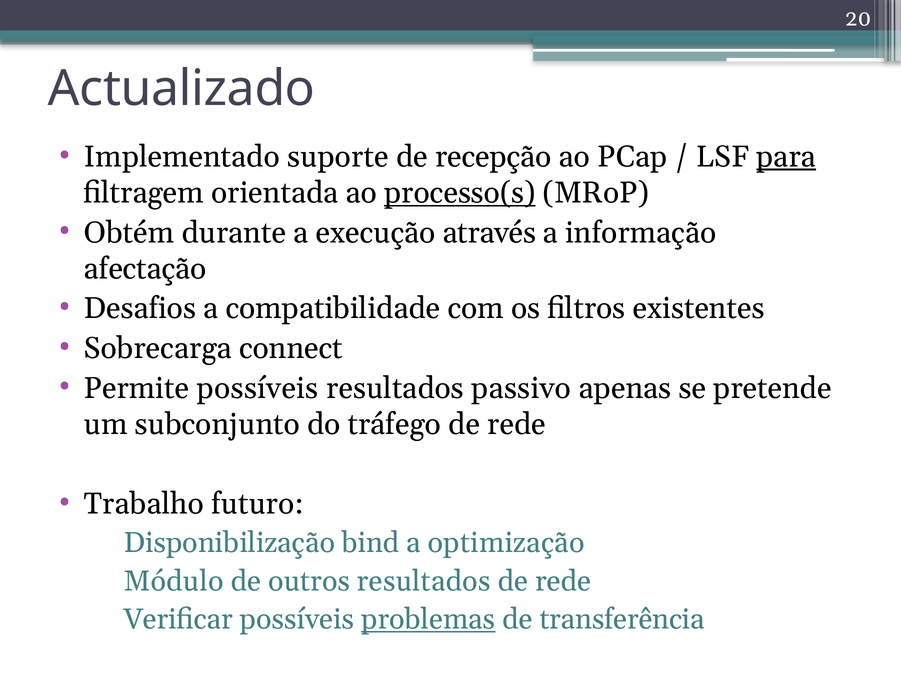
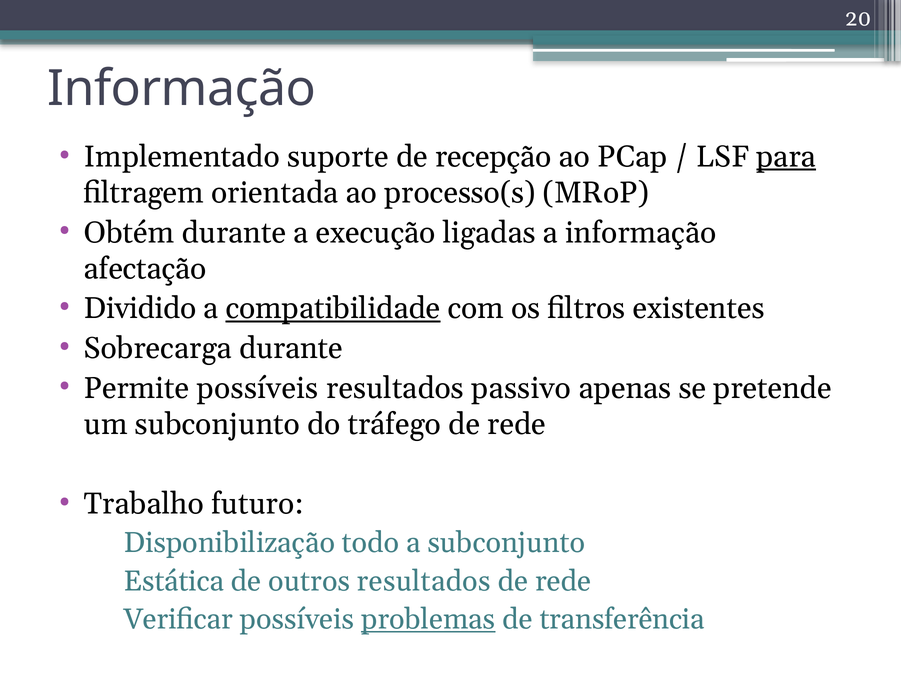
Actualizado at (182, 89): Actualizado -> Informação
processo(s underline: present -> none
através: através -> ligadas
Desafios: Desafios -> Dividido
compatibilidade underline: none -> present
Sobrecarga connect: connect -> durante
bind: bind -> todo
a optimização: optimização -> subconjunto
Módulo: Módulo -> Estática
